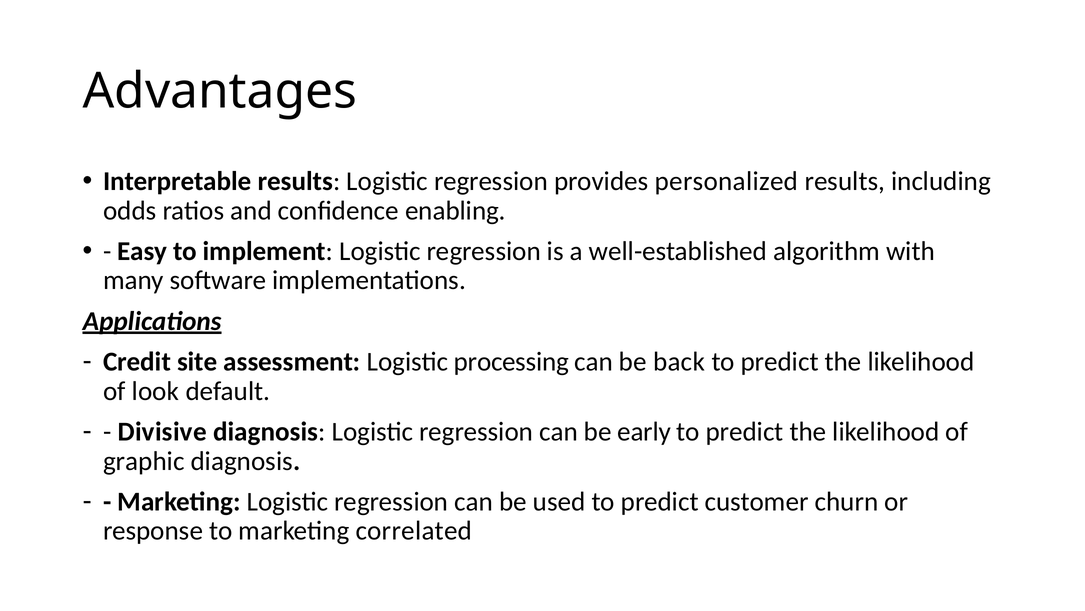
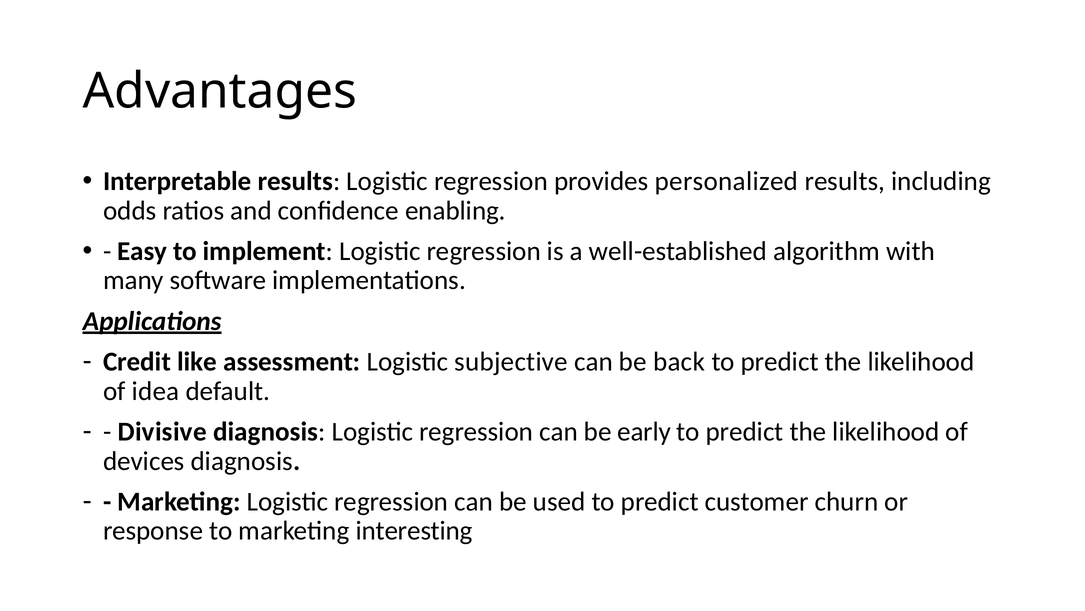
site: site -> like
processing: processing -> subjective
look: look -> idea
graphic: graphic -> devices
correlated: correlated -> interesting
